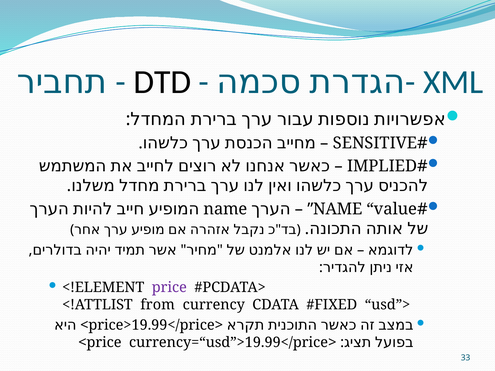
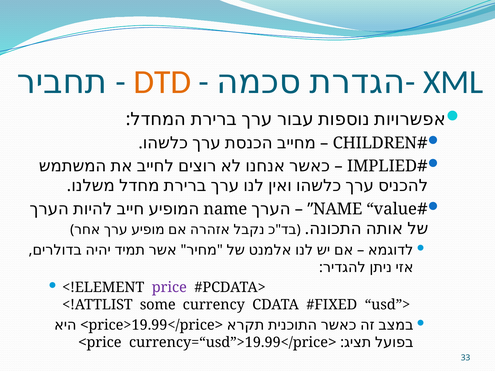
DTD colour: black -> orange
SENSITIVE: SENSITIVE -> CHILDREN
from: from -> some
